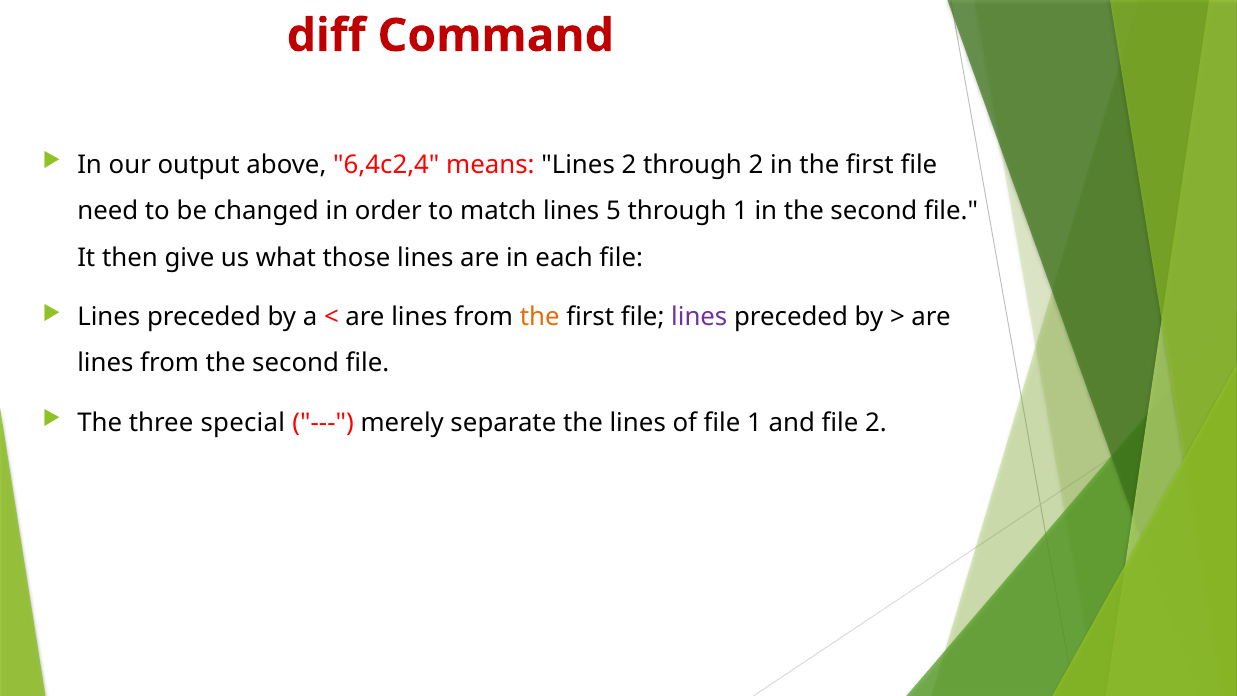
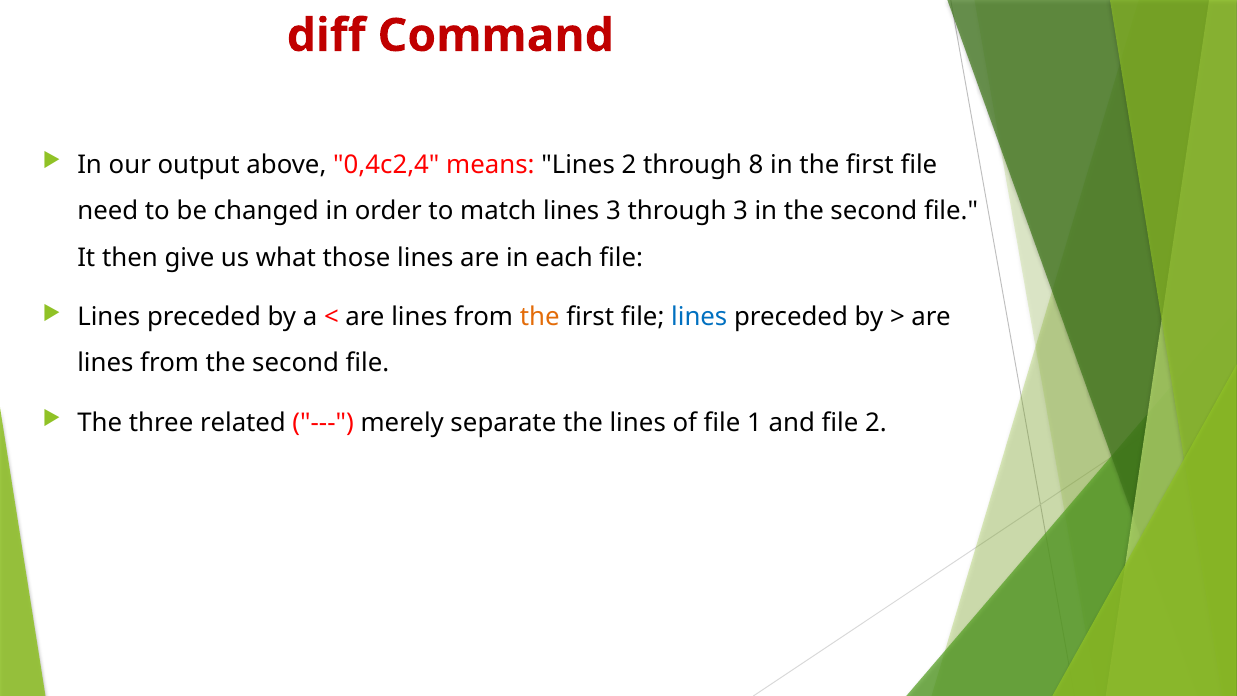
6,4c2,4: 6,4c2,4 -> 0,4c2,4
through 2: 2 -> 8
lines 5: 5 -> 3
through 1: 1 -> 3
lines at (699, 317) colour: purple -> blue
special: special -> related
